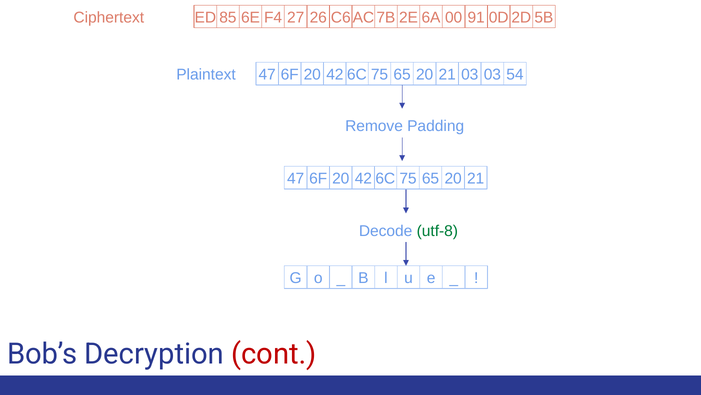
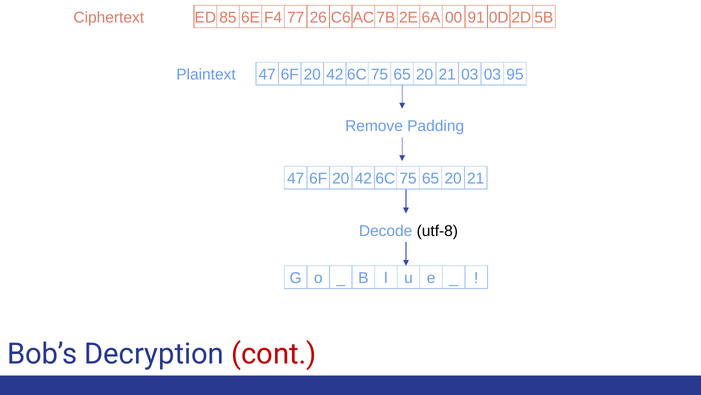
27: 27 -> 77
54: 54 -> 95
utf-8 colour: green -> black
